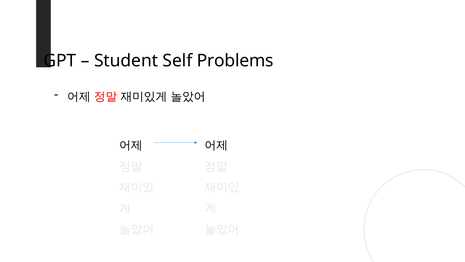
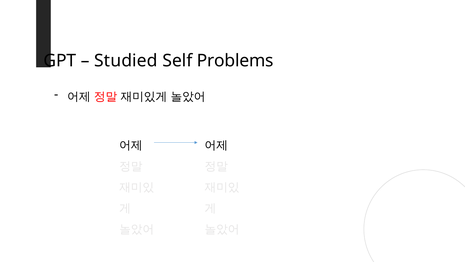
Student: Student -> Studied
